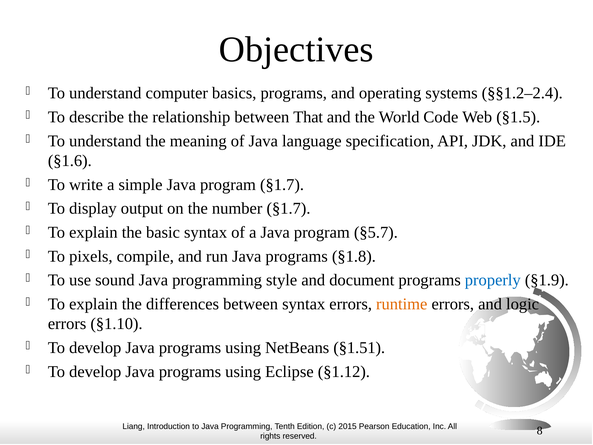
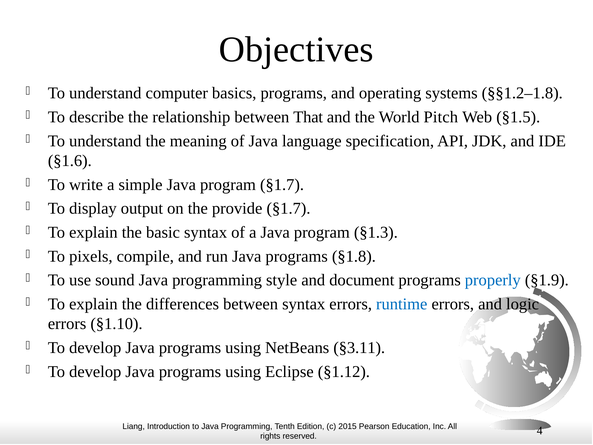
§§1.2–2.4: §§1.2–2.4 -> §§1.2–1.8
Code: Code -> Pitch
number: number -> provide
§5.7: §5.7 -> §1.3
runtime colour: orange -> blue
§1.51: §1.51 -> §3.11
8: 8 -> 4
